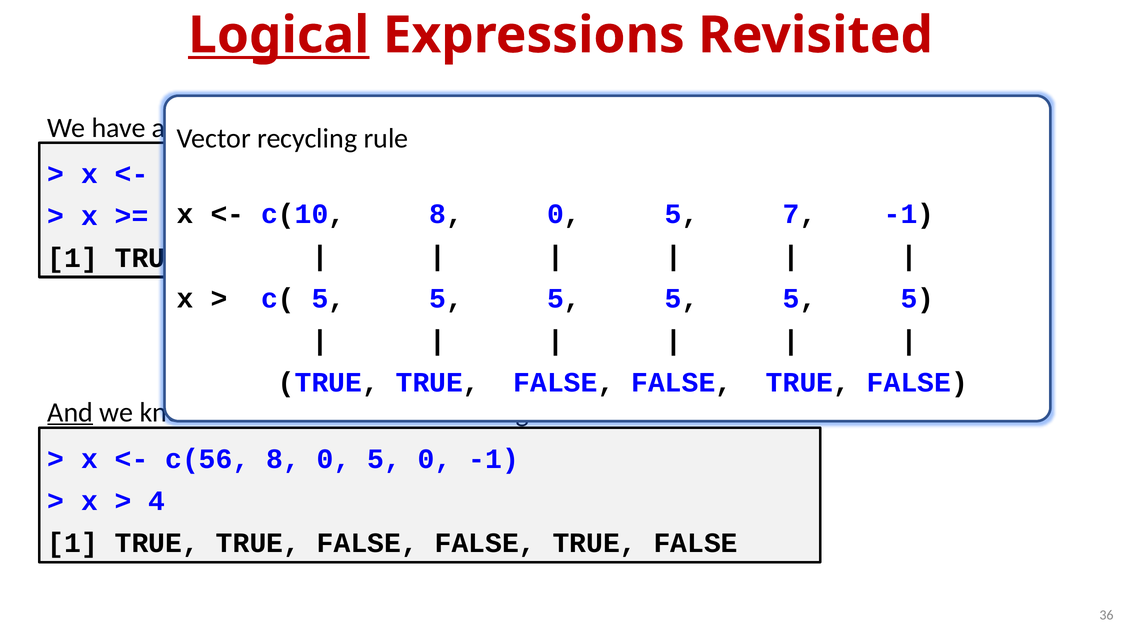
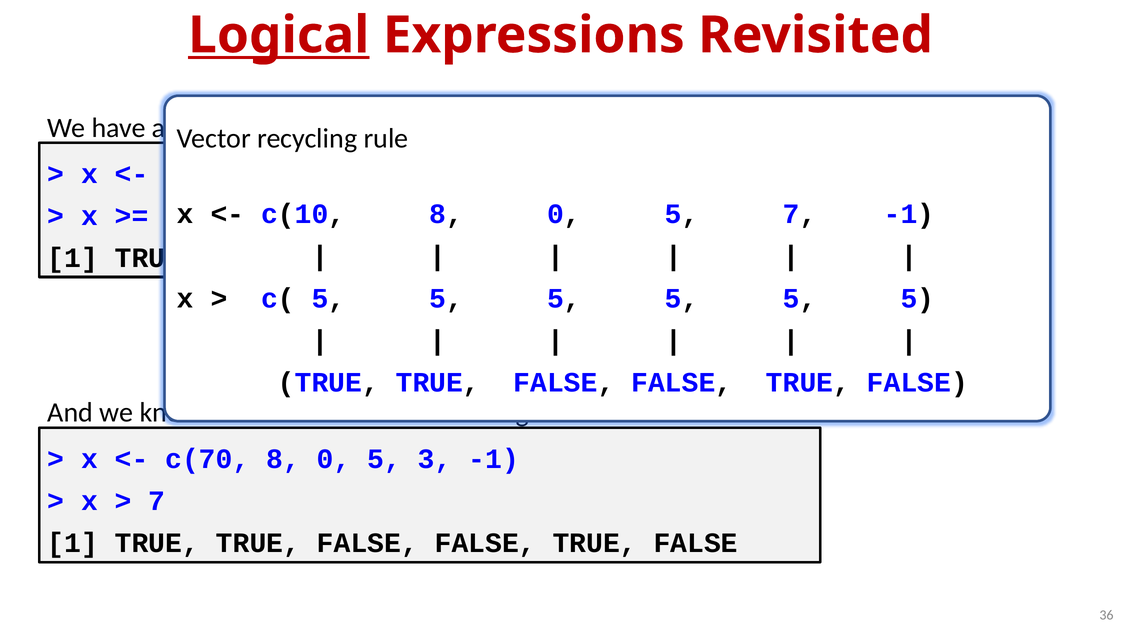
And underline: present -> none
c(56: c(56 -> c(70
5 0: 0 -> 3
4 at (157, 501): 4 -> 7
